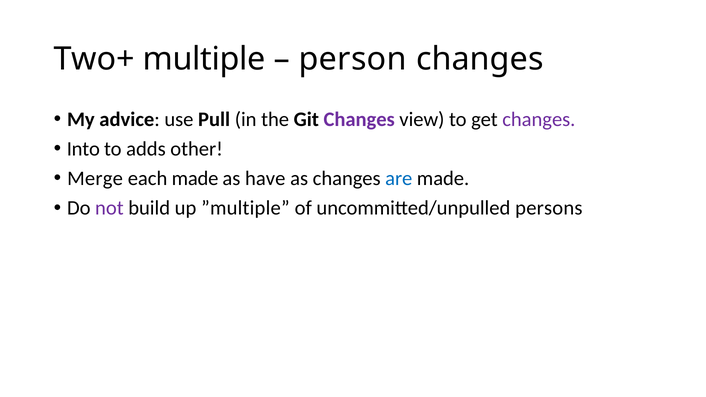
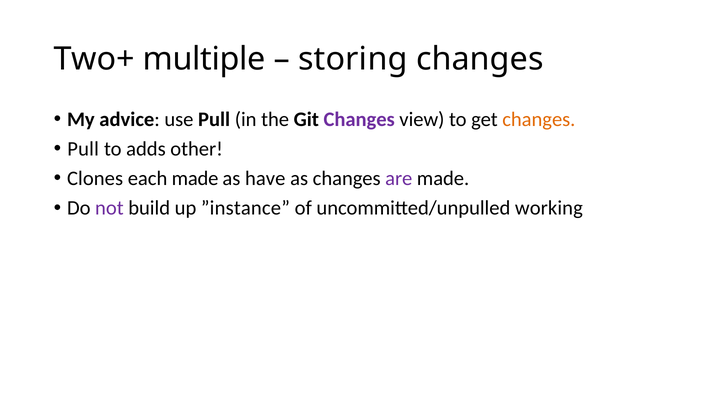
person: person -> storing
changes at (539, 119) colour: purple -> orange
Into at (83, 149): Into -> Pull
Merge: Merge -> Clones
are colour: blue -> purple
”multiple: ”multiple -> ”instance
persons: persons -> working
